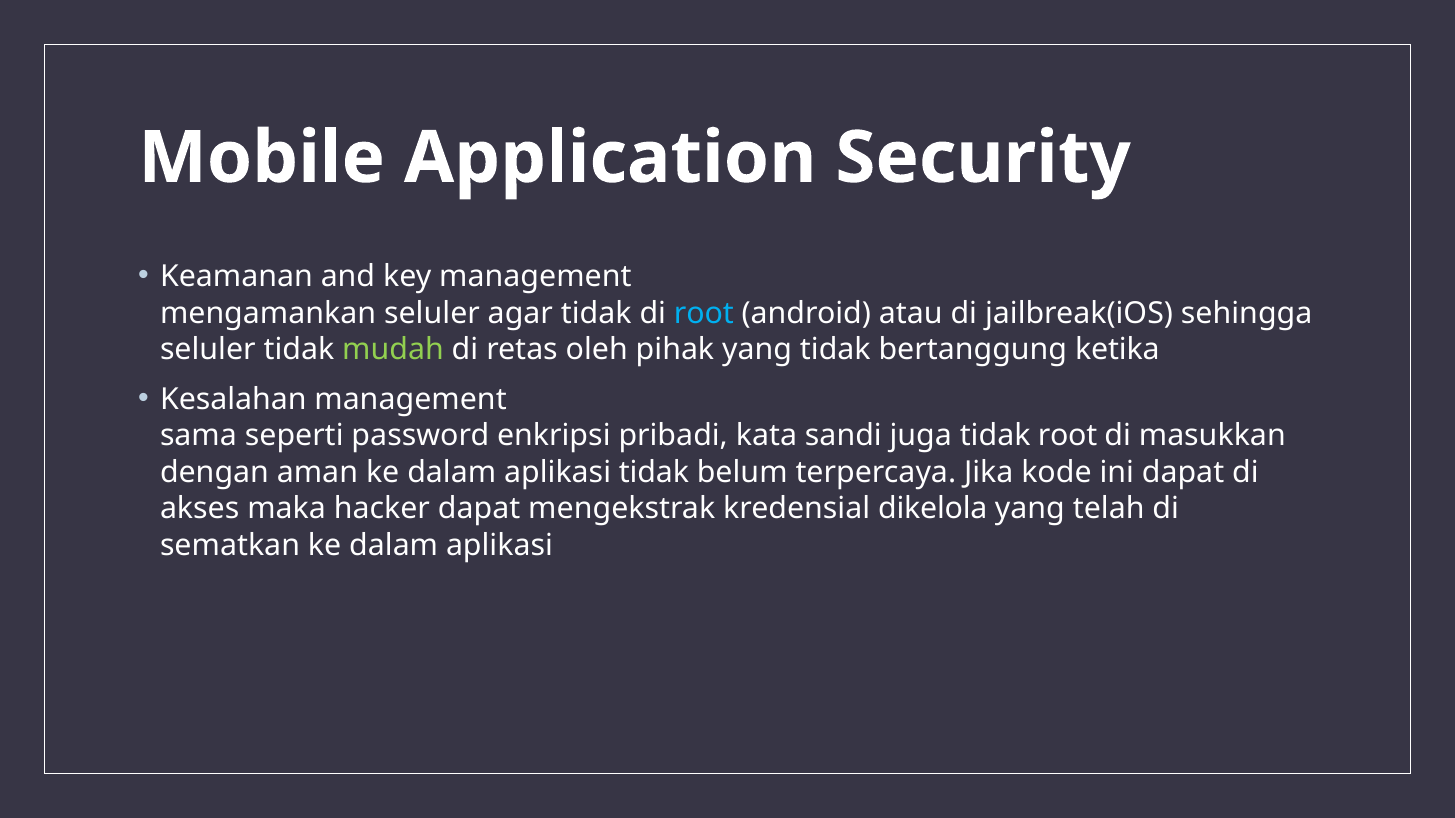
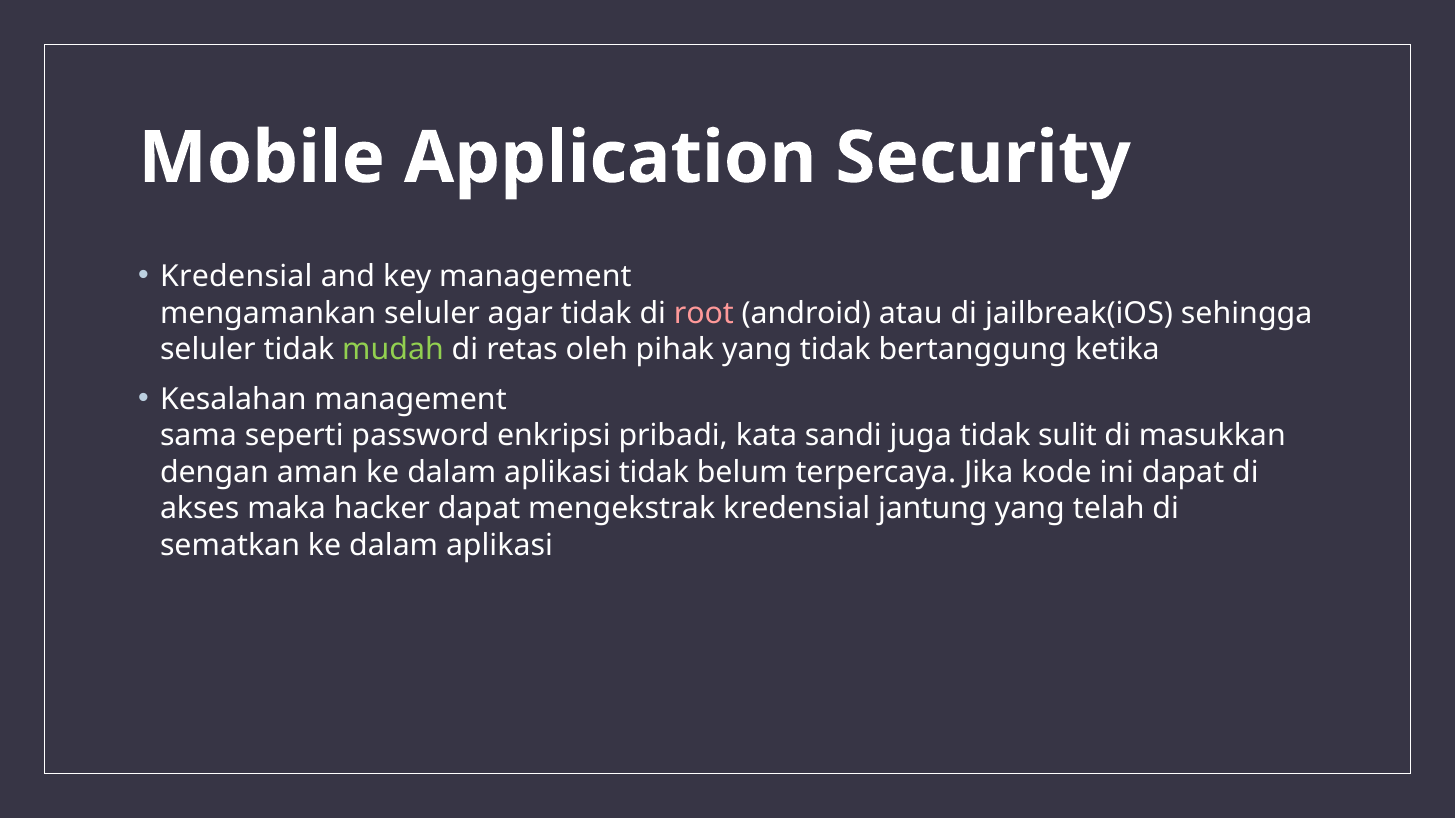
Keamanan at (236, 277): Keamanan -> Kredensial
root at (704, 313) colour: light blue -> pink
tidak root: root -> sulit
dikelola: dikelola -> jantung
